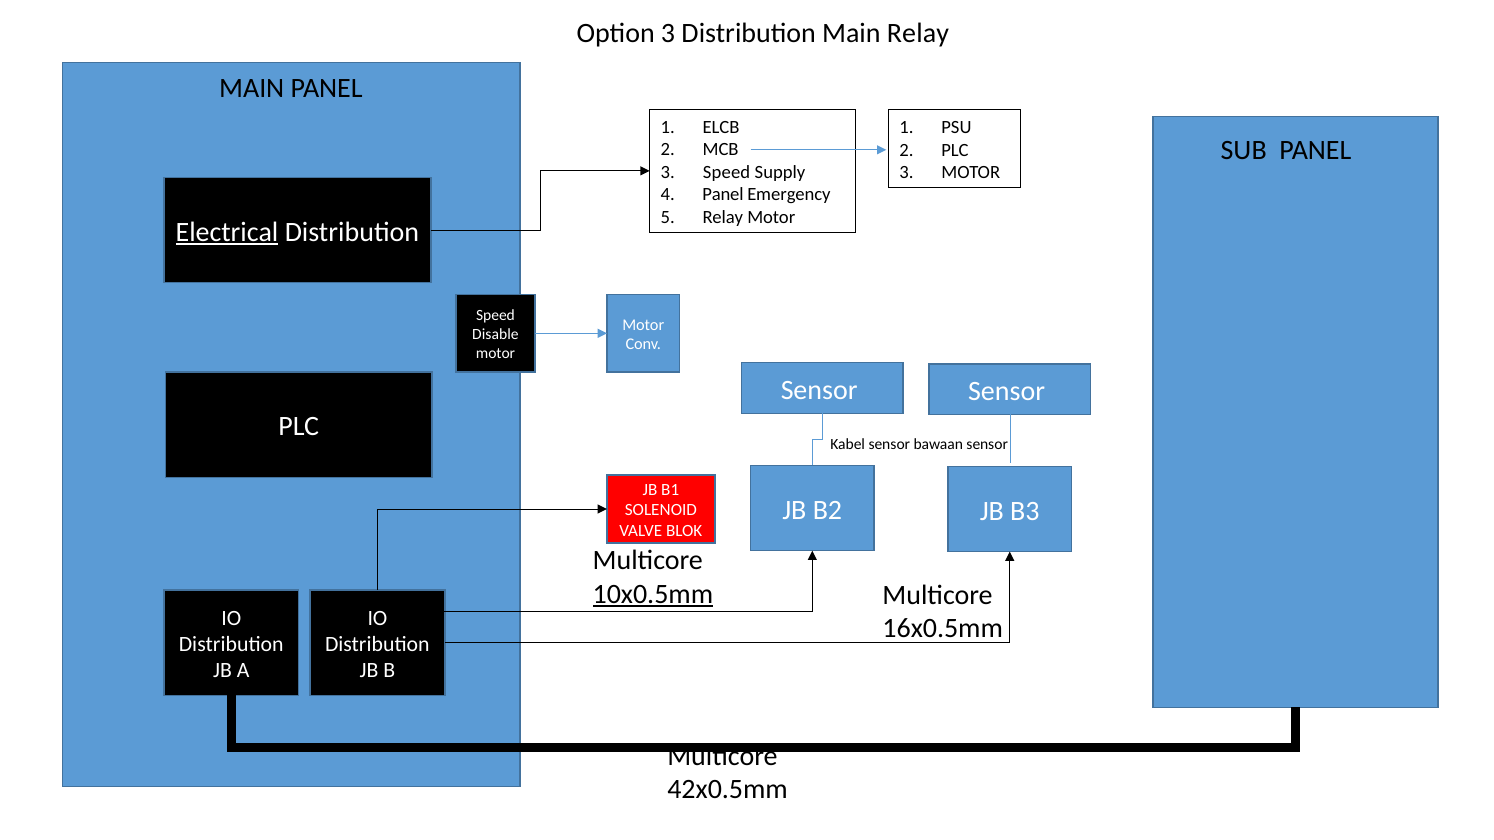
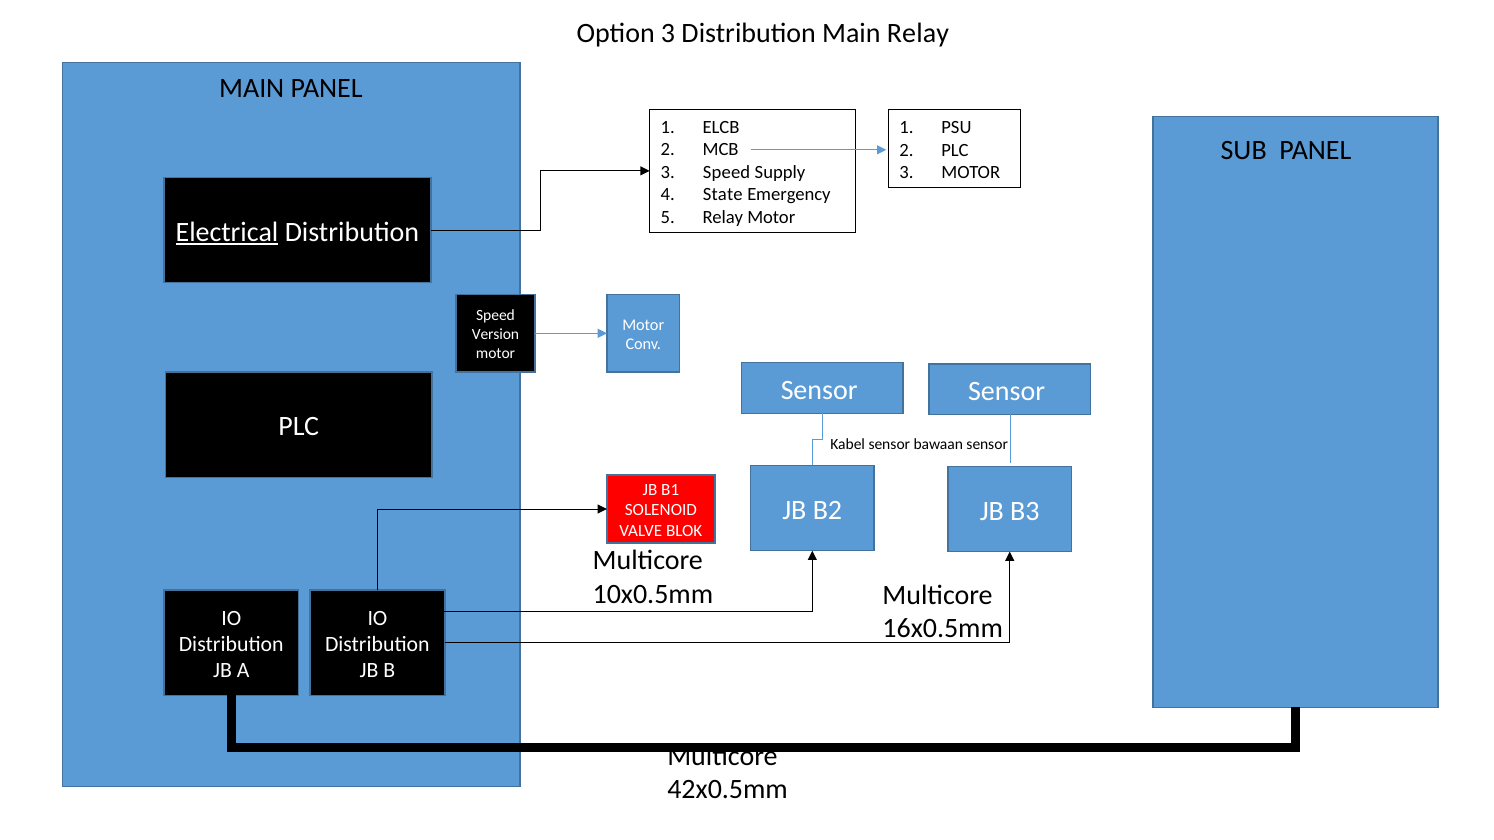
Panel at (723, 195): Panel -> State
Disable: Disable -> Version
10x0.5mm underline: present -> none
